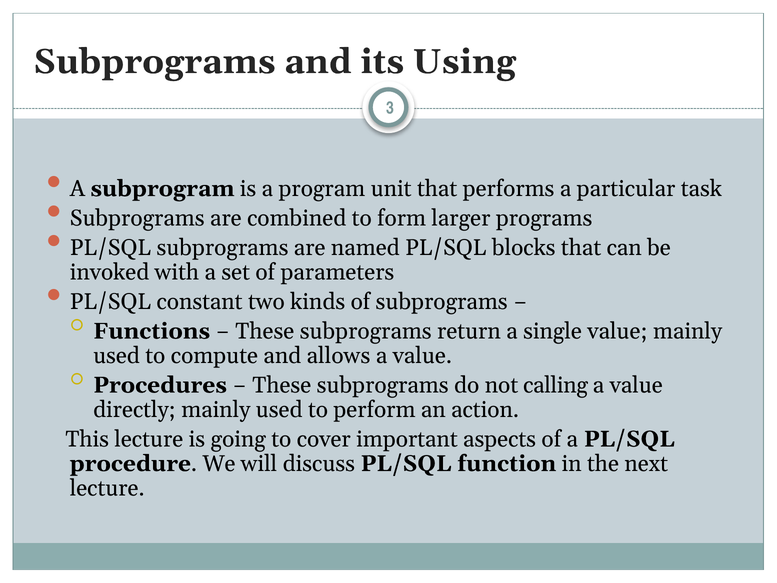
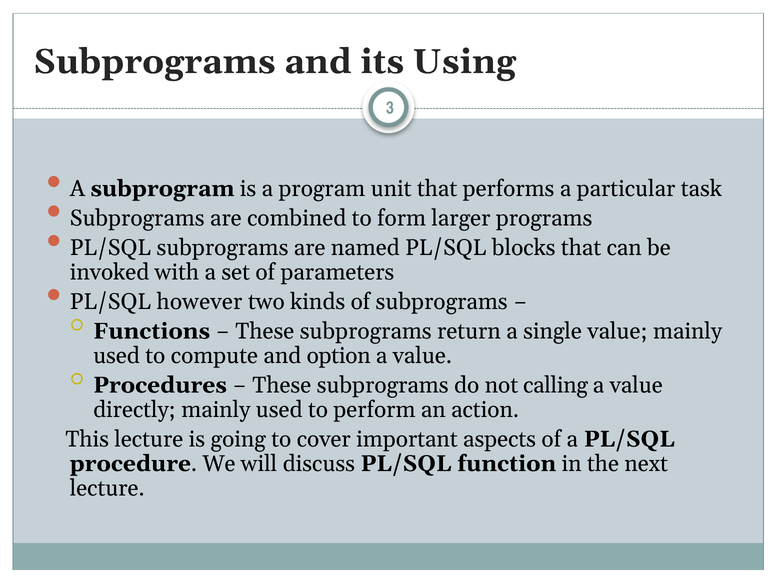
constant: constant -> however
allows: allows -> option
